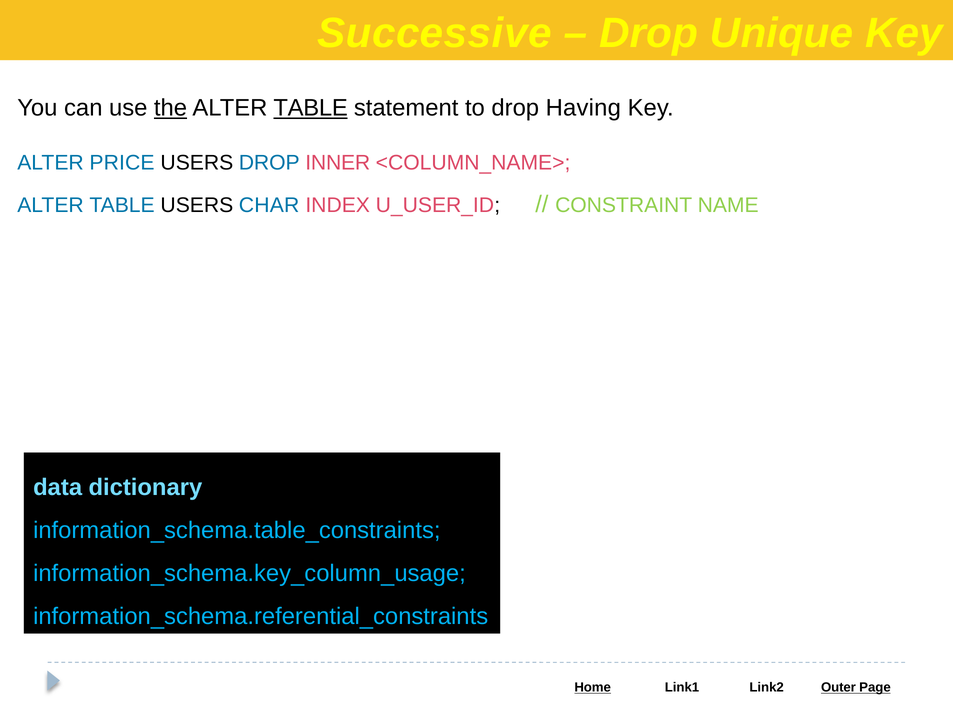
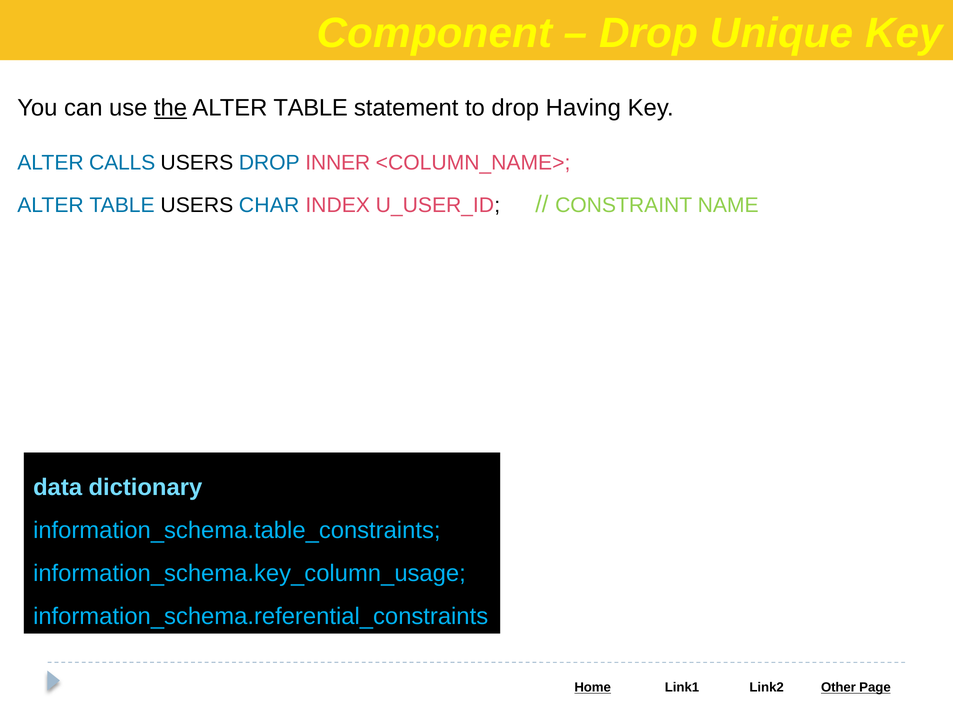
Successive: Successive -> Component
TABLE at (311, 108) underline: present -> none
PRICE: PRICE -> CALLS
Outer: Outer -> Other
